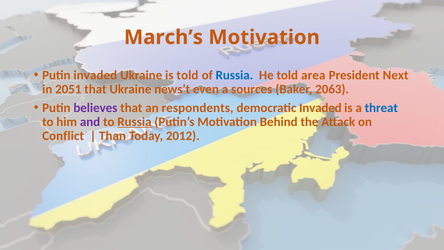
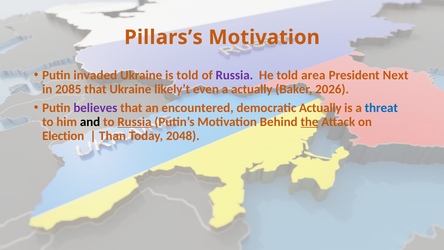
March’s: March’s -> Pillars’s
Russia at (234, 75) colour: blue -> purple
2051: 2051 -> 2085
news’t: news’t -> likely’t
a sources: sources -> actually
2063: 2063 -> 2026
respondents: respondents -> encountered
democratic Invaded: Invaded -> Actually
and colour: purple -> black
the underline: none -> present
Conflict: Conflict -> Election
2012: 2012 -> 2048
